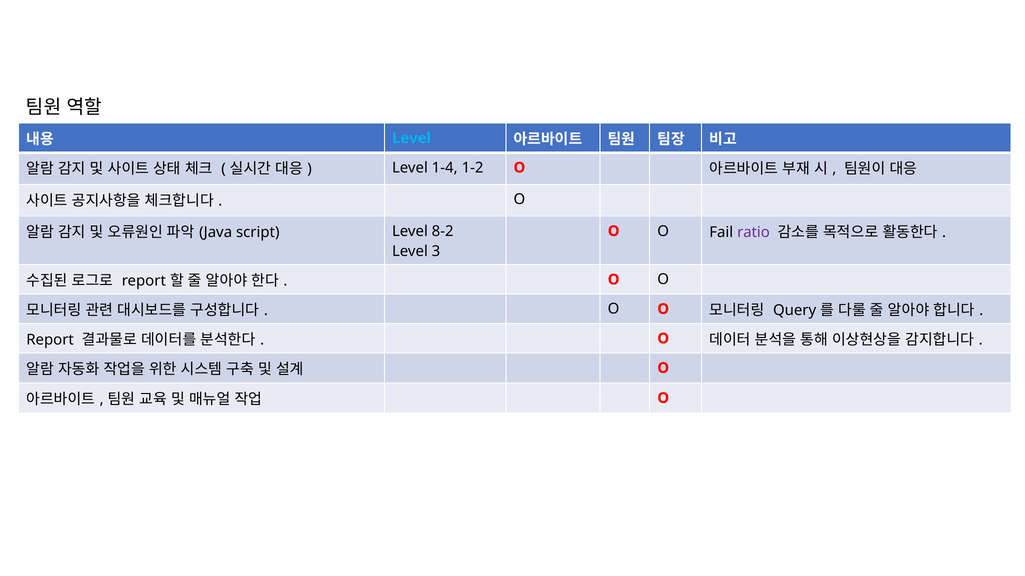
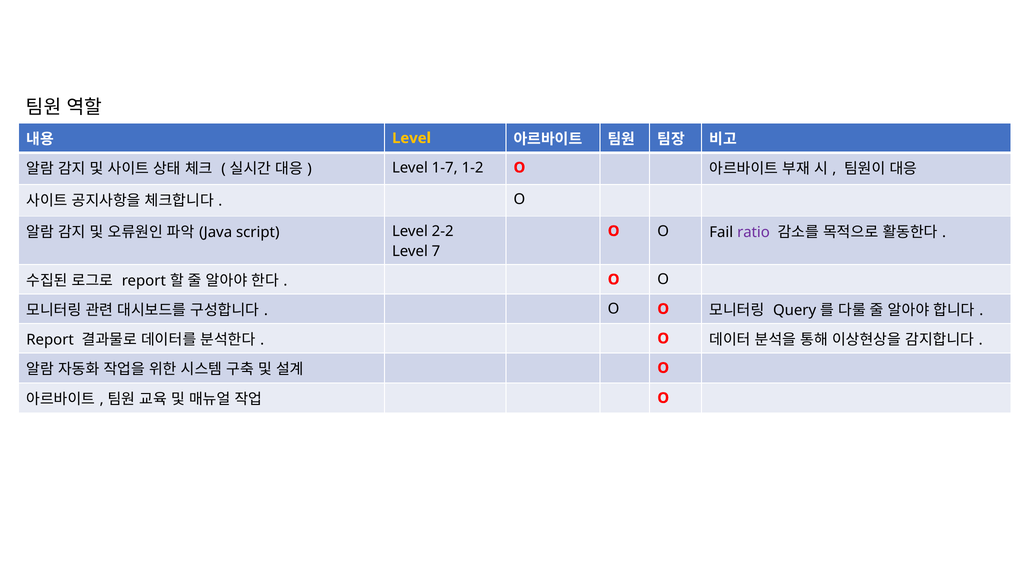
Level at (412, 138) colour: light blue -> yellow
1-4: 1-4 -> 1-7
8-2: 8-2 -> 2-2
3: 3 -> 7
